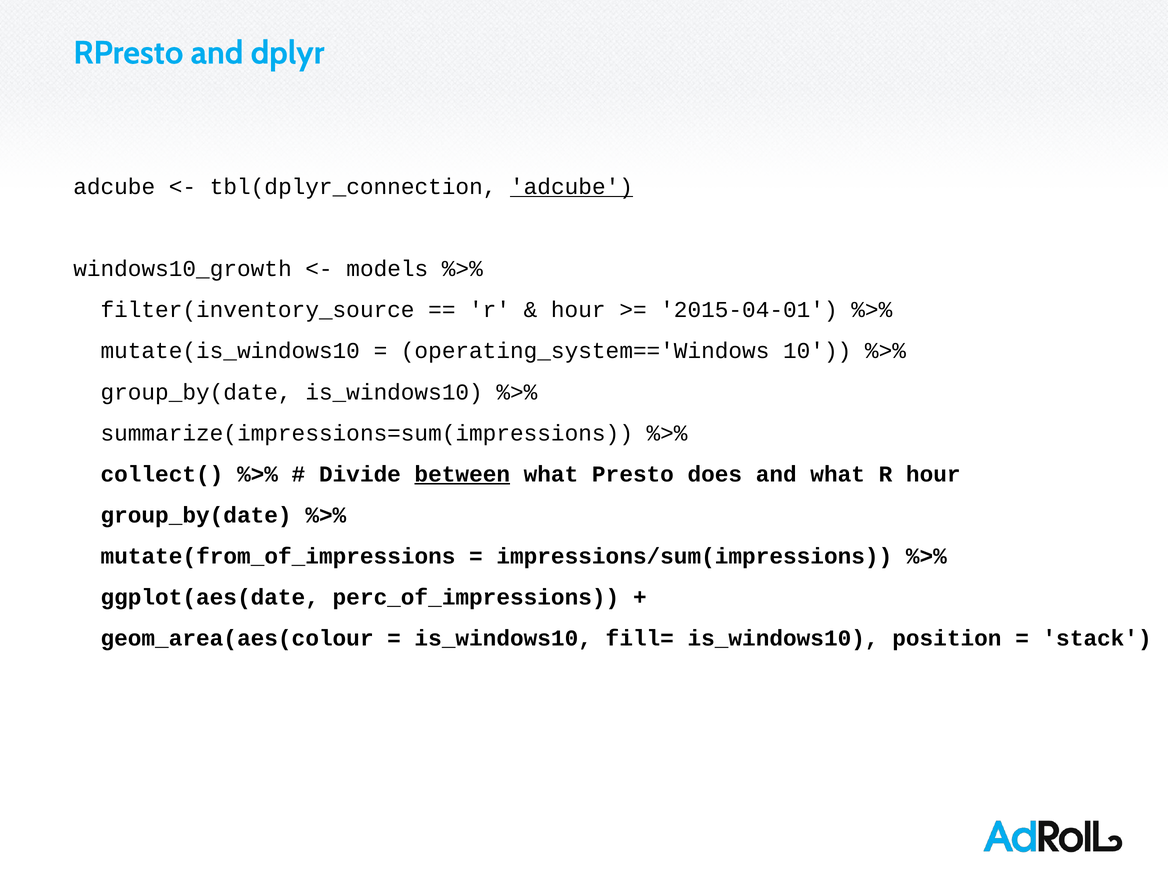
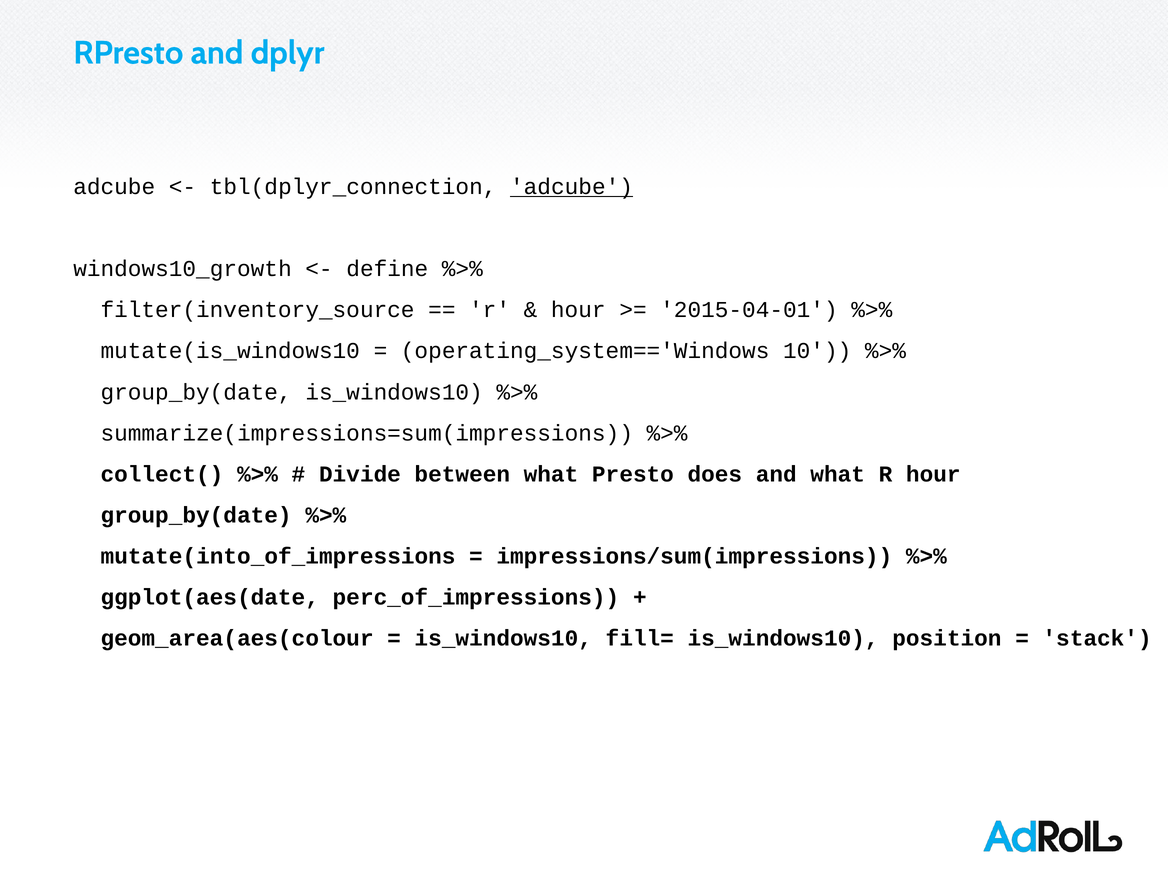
models: models -> define
between underline: present -> none
mutate(from_of_impressions: mutate(from_of_impressions -> mutate(into_of_impressions
